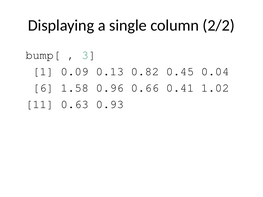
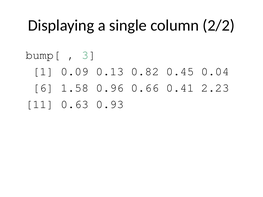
1.02: 1.02 -> 2.23
